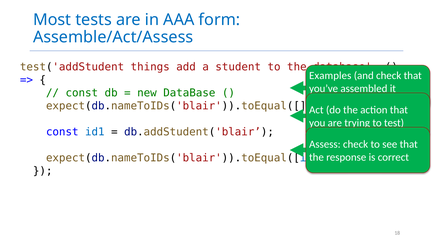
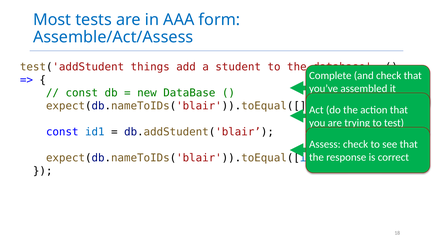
Examples: Examples -> Complete
